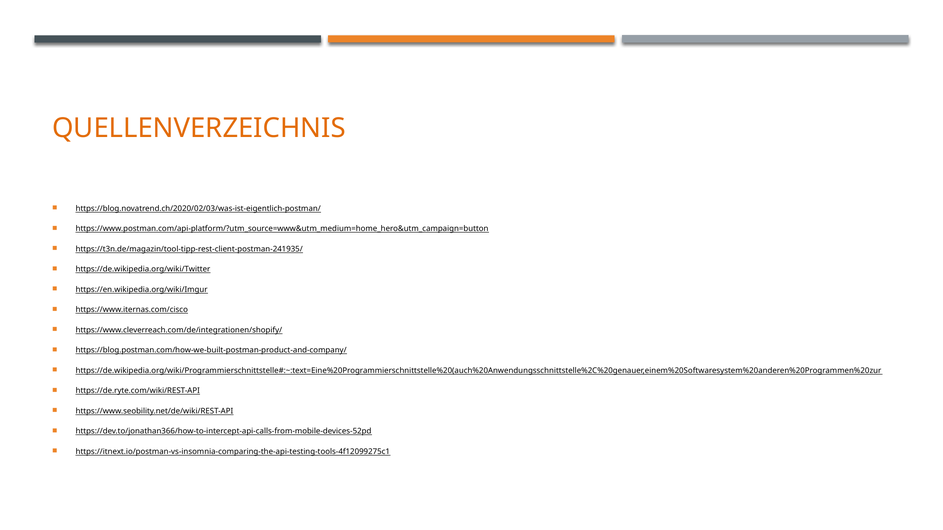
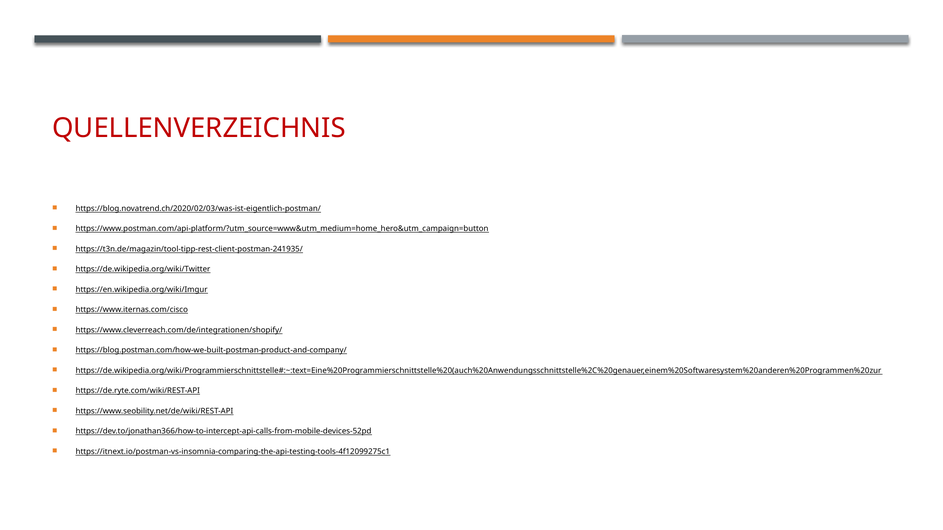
QUELLENVERZEICHNIS colour: orange -> red
